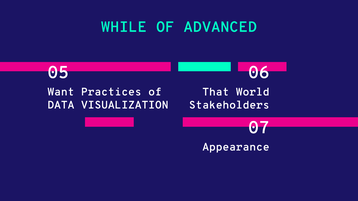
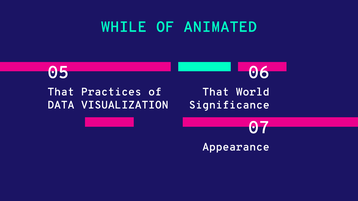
ADVANCED: ADVANCED -> ANIMATED
Want at (61, 92): Want -> That
Stakeholders: Stakeholders -> Significance
